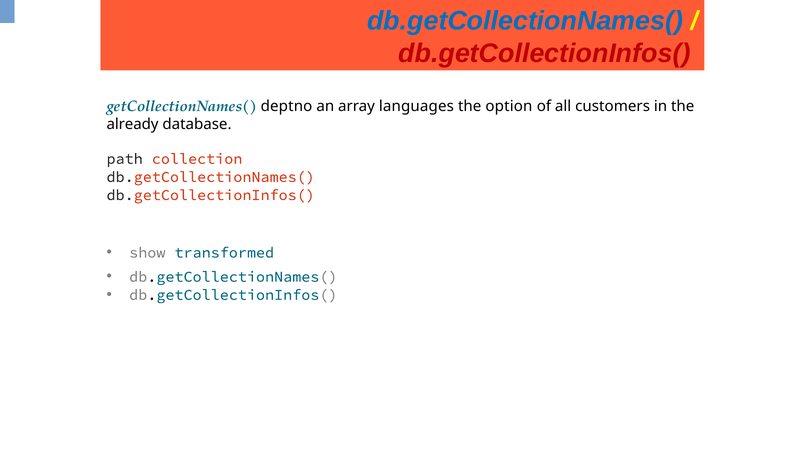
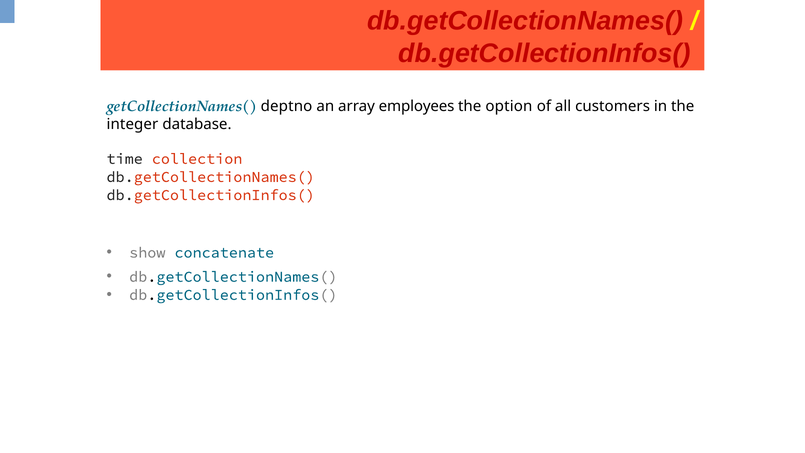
db.getCollectionNames( at (525, 21) colour: blue -> red
languages: languages -> employees
already: already -> integer
path: path -> time
transformed: transformed -> concatenate
